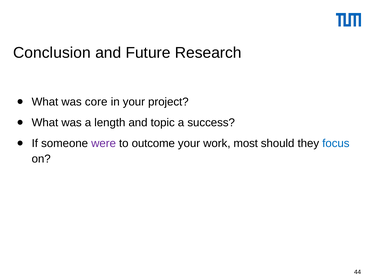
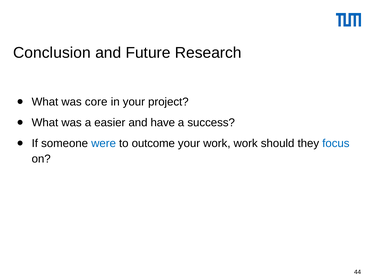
length: length -> easier
topic: topic -> have
were colour: purple -> blue
work most: most -> work
